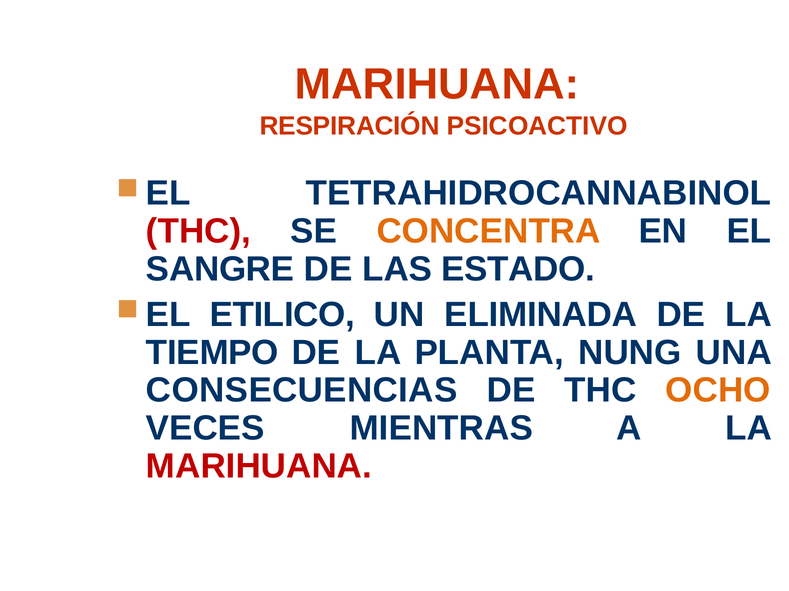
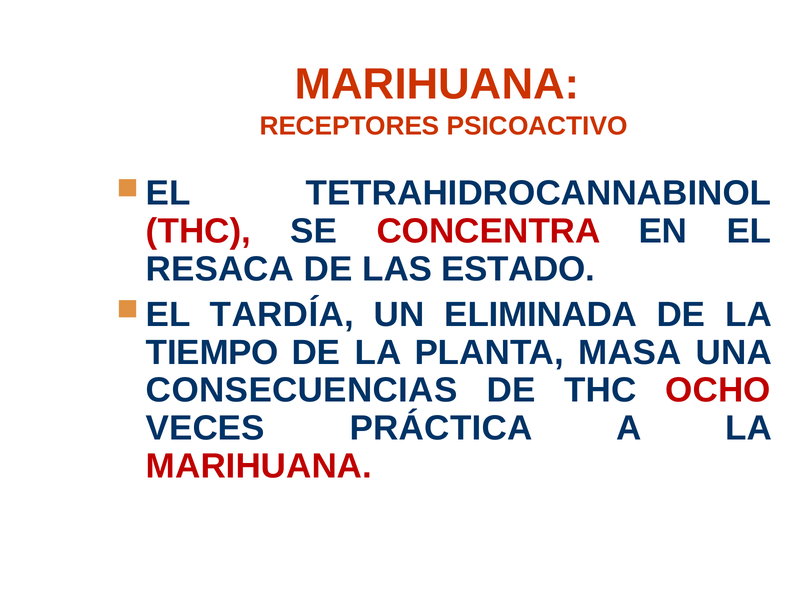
RESPIRACIÓN: RESPIRACIÓN -> RECEPTORES
CONCENTRA colour: orange -> red
SANGRE: SANGRE -> RESACA
ETILICO: ETILICO -> TARDÍA
NUNG: NUNG -> MASA
OCHO colour: orange -> red
MIENTRAS: MIENTRAS -> PRÁCTICA
